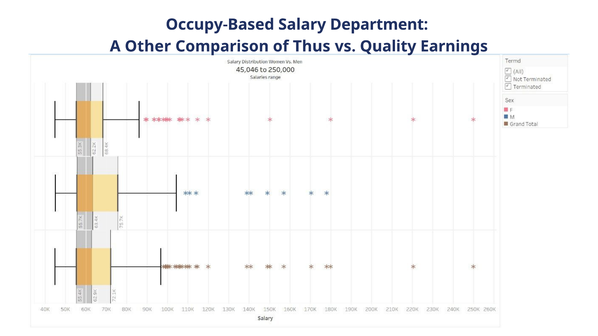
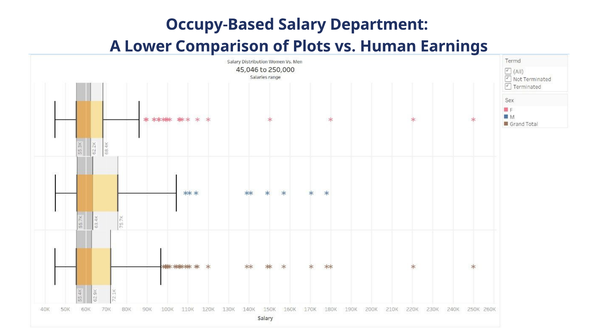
Other: Other -> Lower
Thus: Thus -> Plots
Quality: Quality -> Human
